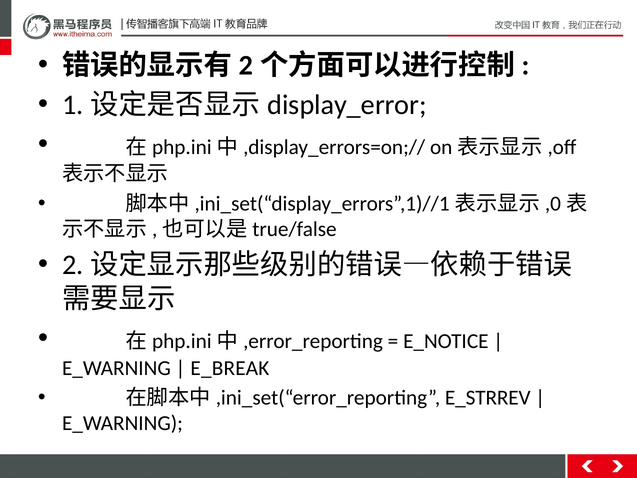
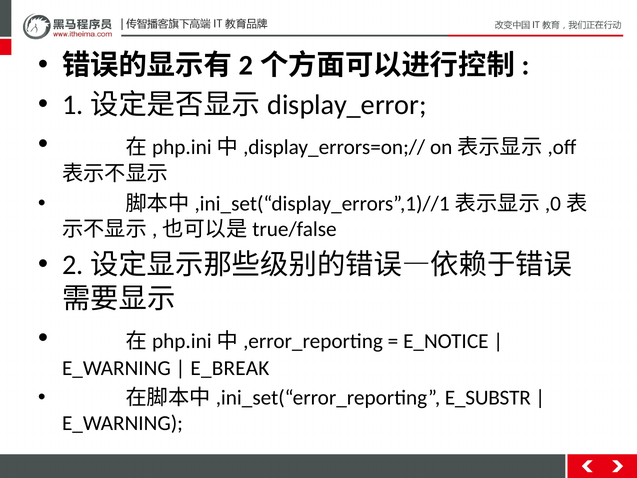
E_STRREV: E_STRREV -> E_SUBSTR
